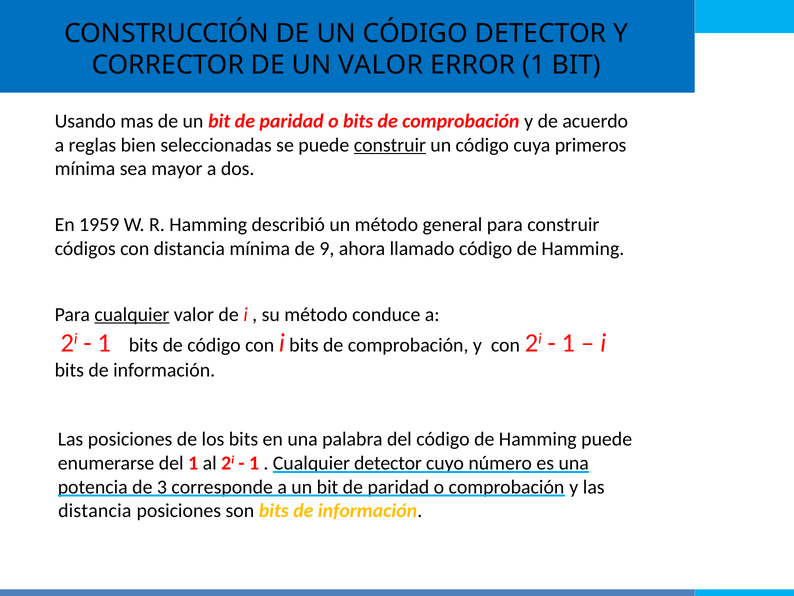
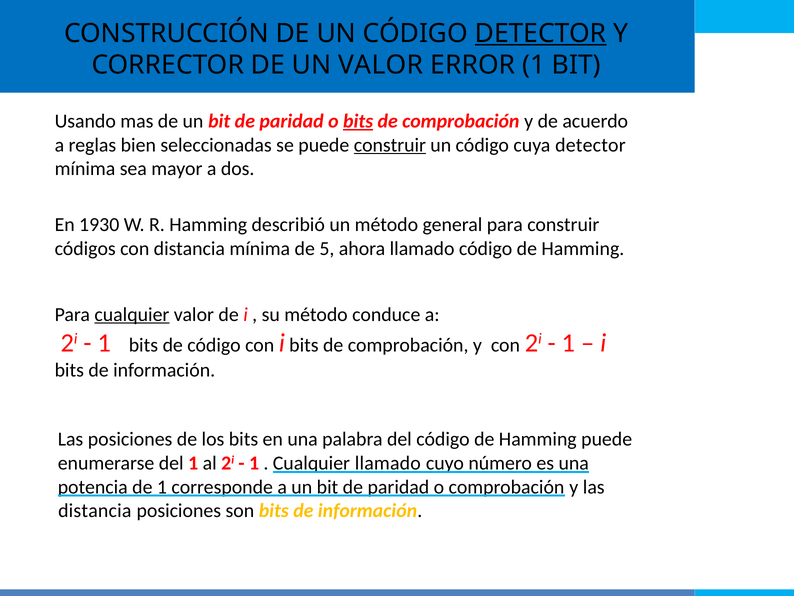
DETECTOR at (541, 33) underline: none -> present
bits at (358, 121) underline: none -> present
cuya primeros: primeros -> detector
1959: 1959 -> 1930
9: 9 -> 5
Cualquier detector: detector -> llamado
de 3: 3 -> 1
